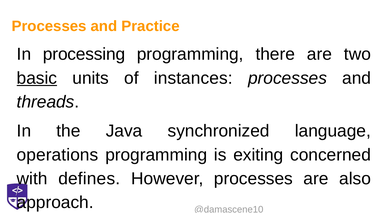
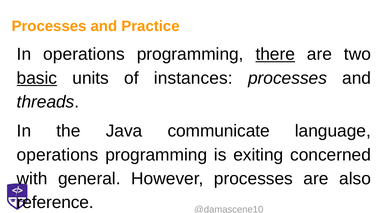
In processing: processing -> operations
there underline: none -> present
synchronized: synchronized -> communicate
defines: defines -> general
approach: approach -> reference
